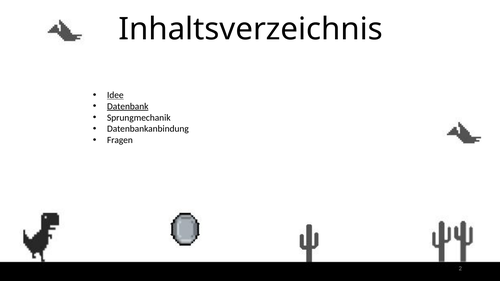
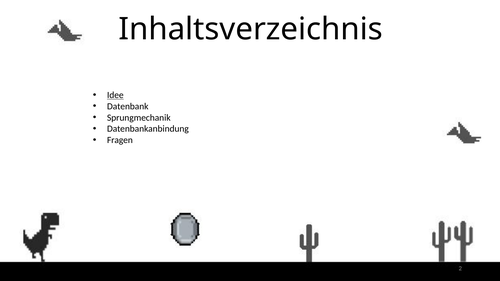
Datenbank underline: present -> none
